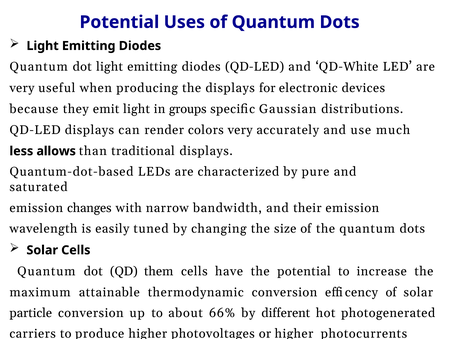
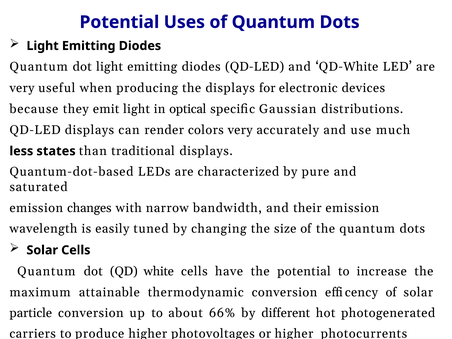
groups: groups -> optical
allows: allows -> states
them: them -> white
